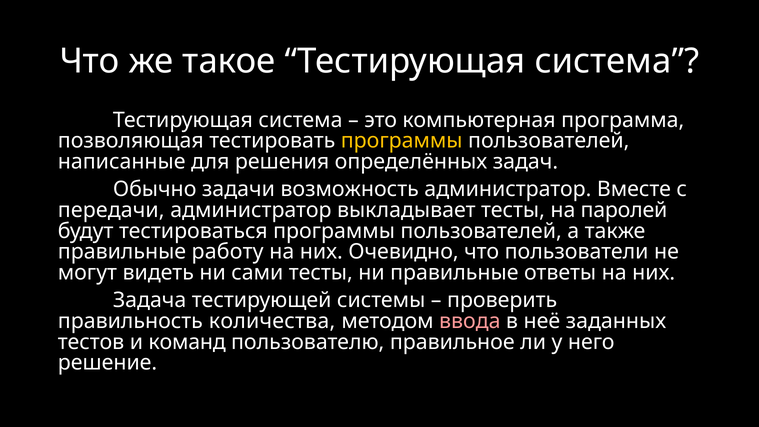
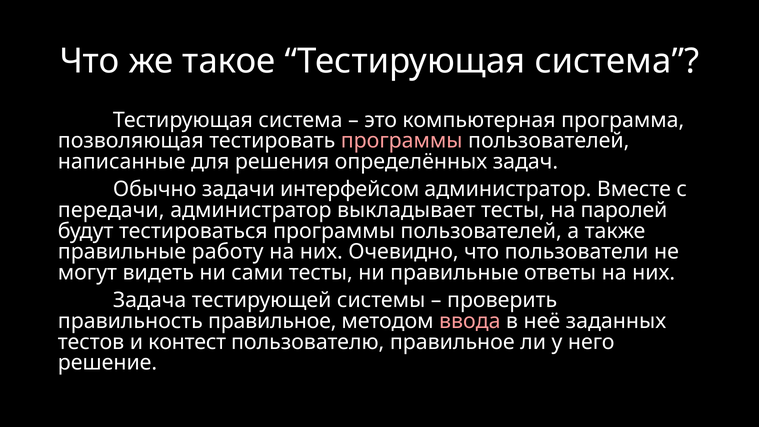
программы at (402, 141) colour: yellow -> pink
возможность: возможность -> интерфейсом
правильность количества: количества -> правильное
команд: команд -> контест
